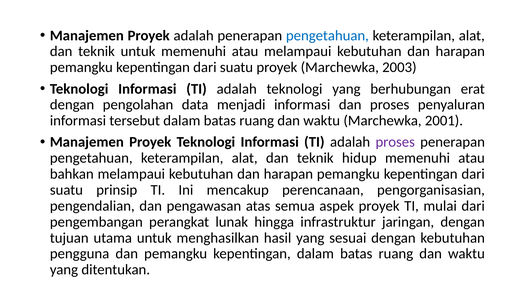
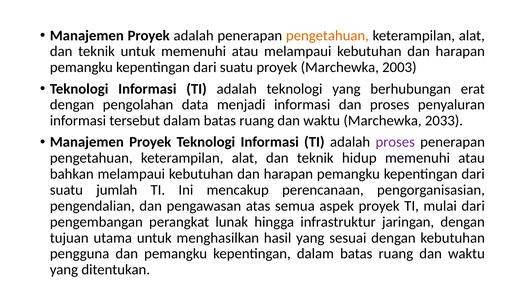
pengetahuan at (327, 36) colour: blue -> orange
2001: 2001 -> 2033
prinsip: prinsip -> jumlah
